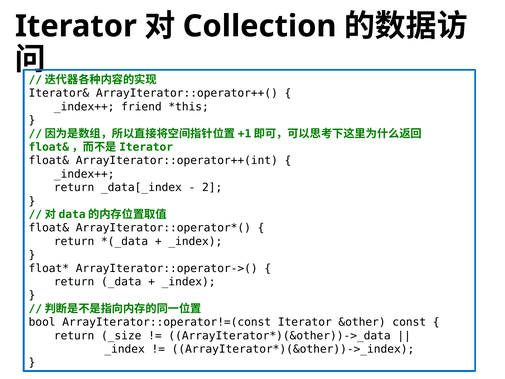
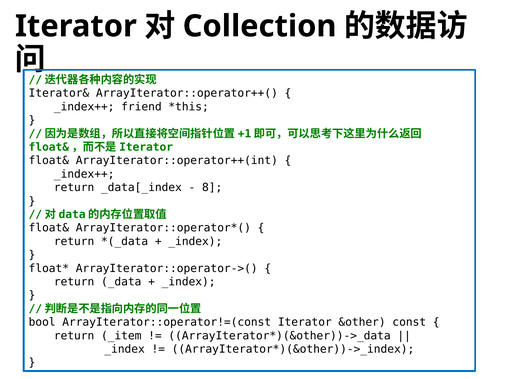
2: 2 -> 8
_size: _size -> _item
